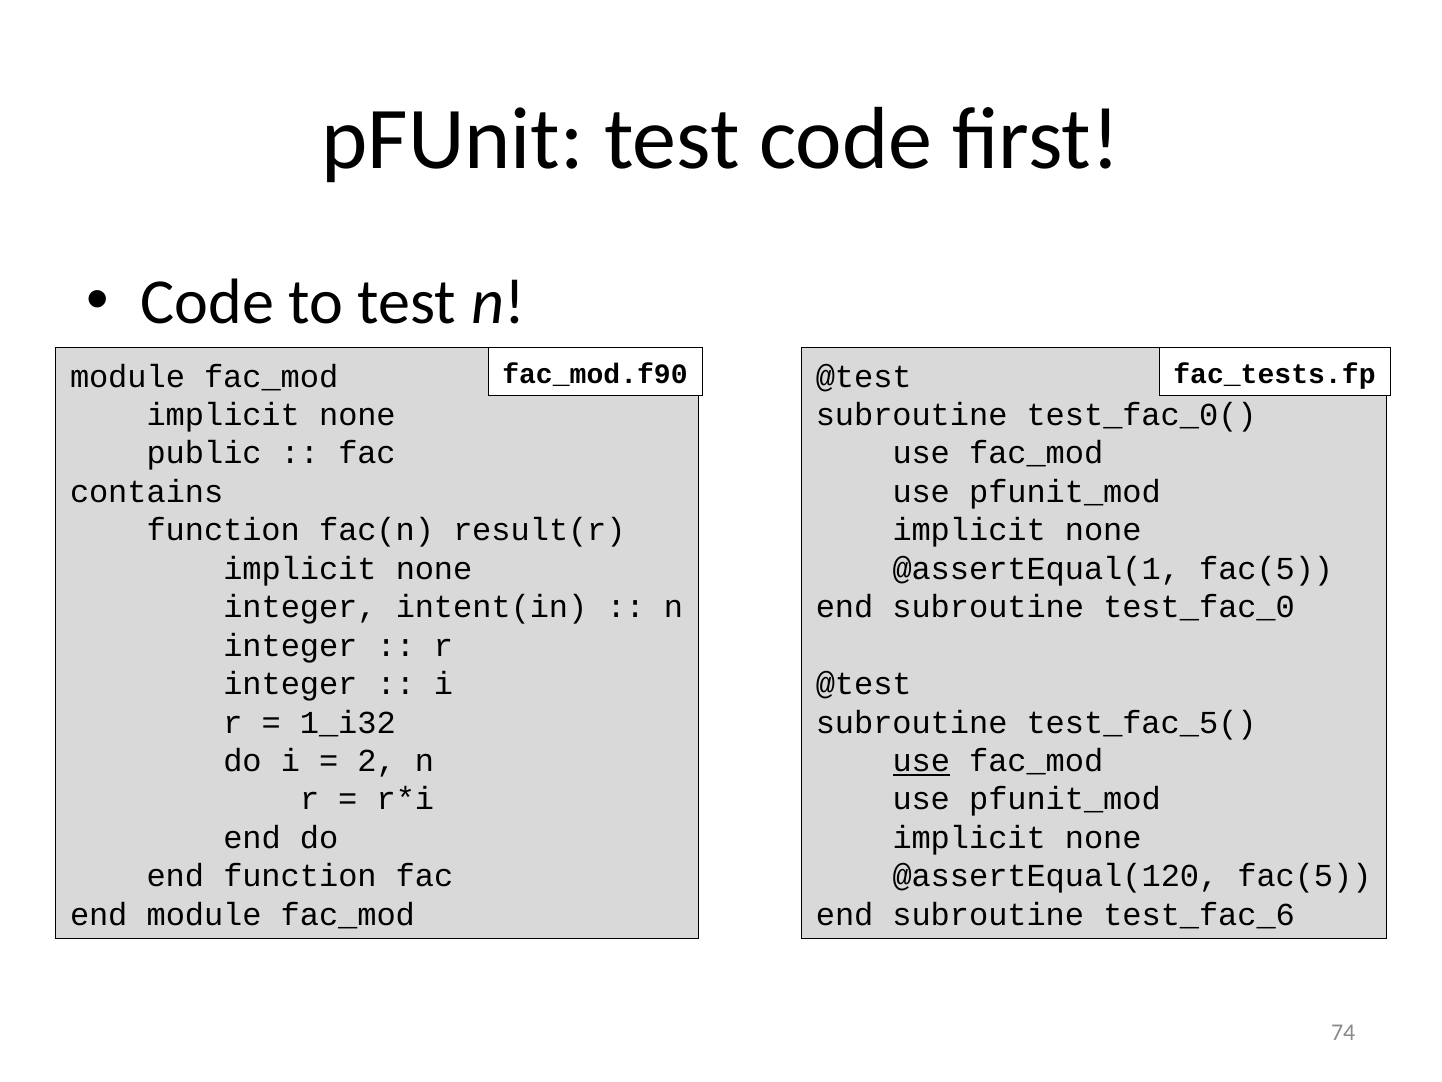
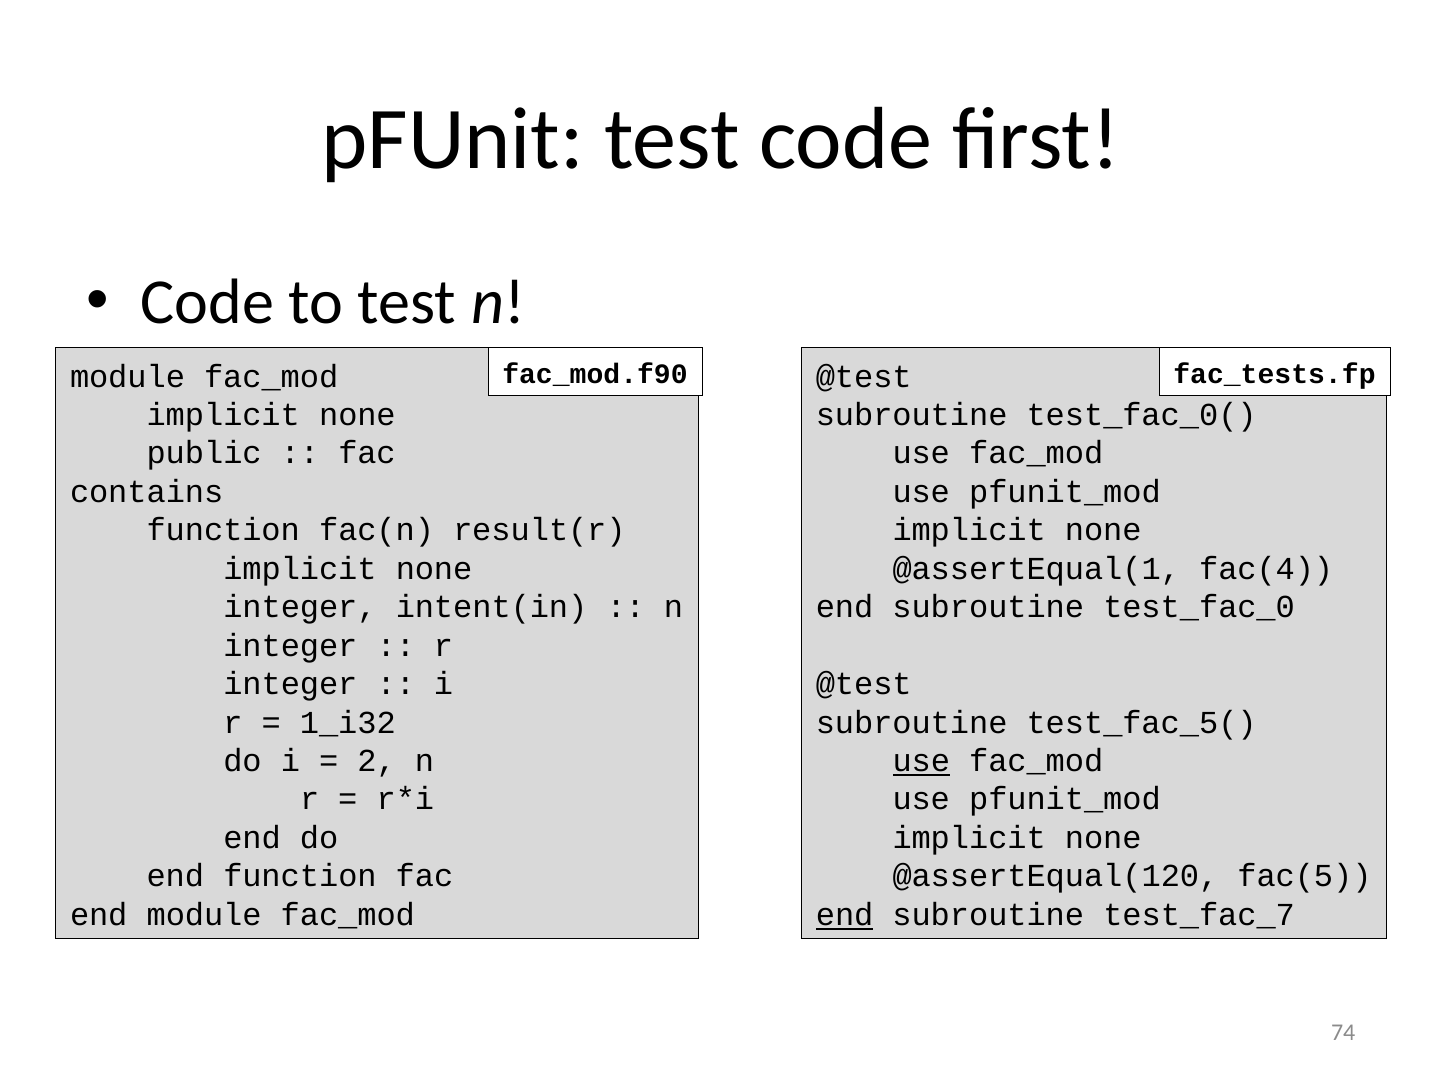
@assertEqual(1 fac(5: fac(5 -> fac(4
end at (845, 914) underline: none -> present
test_fac_6: test_fac_6 -> test_fac_7
